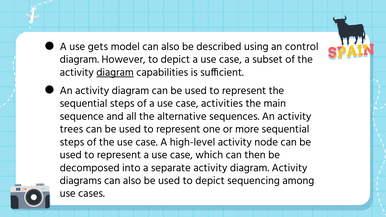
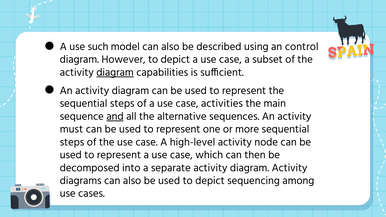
gets: gets -> such
and underline: none -> present
trees: trees -> must
